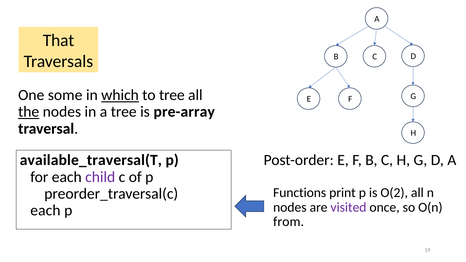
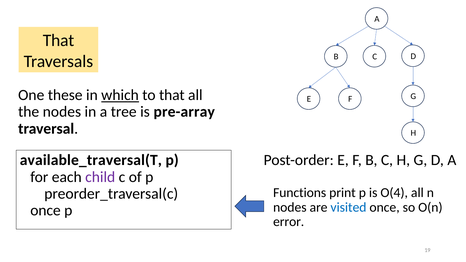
some: some -> these
to tree: tree -> that
the underline: present -> none
O(2: O(2 -> O(4
visited colour: purple -> blue
each at (45, 211): each -> once
from: from -> error
